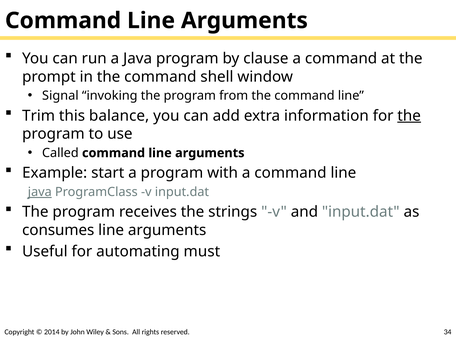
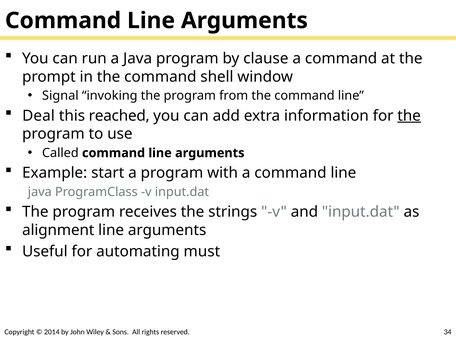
Trim: Trim -> Deal
balance: balance -> reached
java at (40, 192) underline: present -> none
consumes: consumes -> alignment
